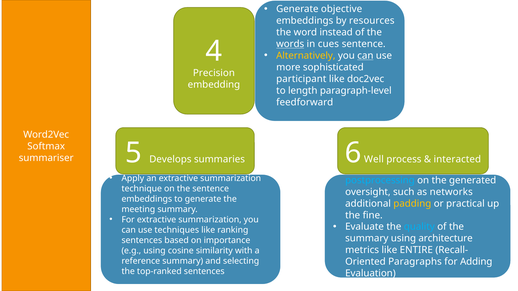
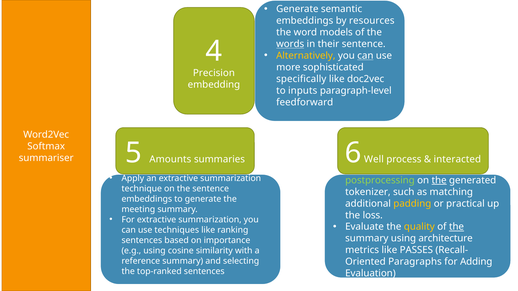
objective: objective -> semantic
instead: instead -> models
cues: cues -> their
participant: participant -> specifically
length: length -> inputs
Develops: Develops -> Amounts
postprocessing colour: light blue -> light green
the at (439, 180) underline: none -> present
oversight: oversight -> tokenizer
networks: networks -> matching
fine: fine -> loss
quality colour: light blue -> yellow
the at (456, 227) underline: none -> present
ENTIRE: ENTIRE -> PASSES
